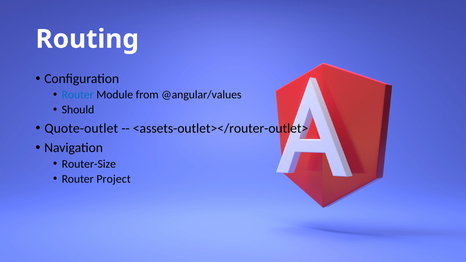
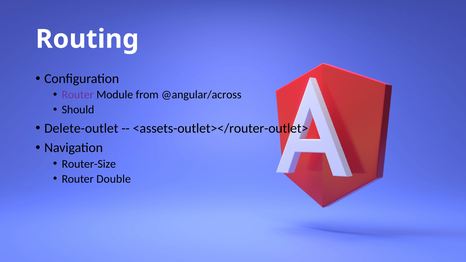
Router at (78, 95) colour: blue -> purple
@angular/values: @angular/values -> @angular/across
Quote-outlet: Quote-outlet -> Delete-outlet
Project: Project -> Double
